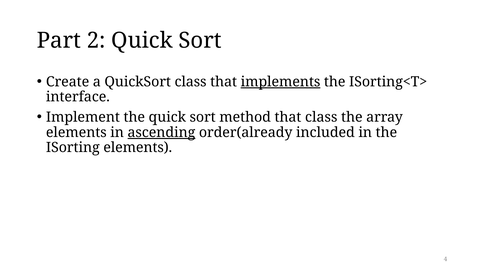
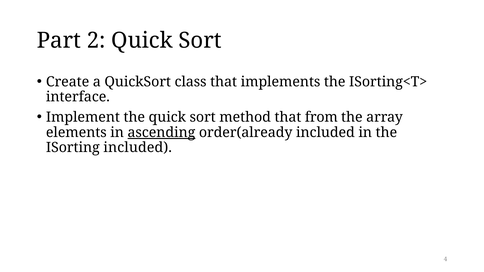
implements underline: present -> none
that class: class -> from
ISorting elements: elements -> included
